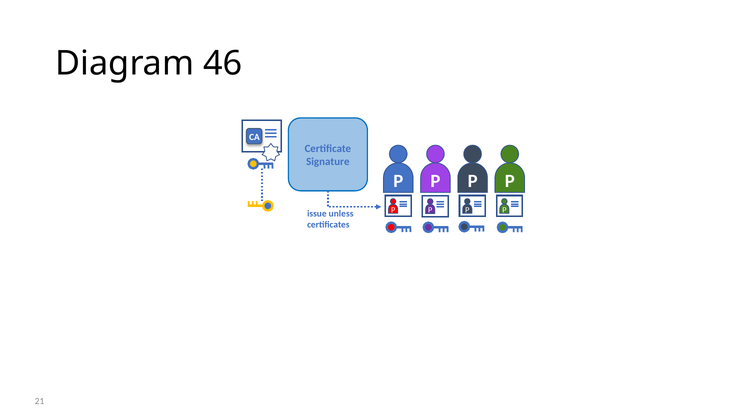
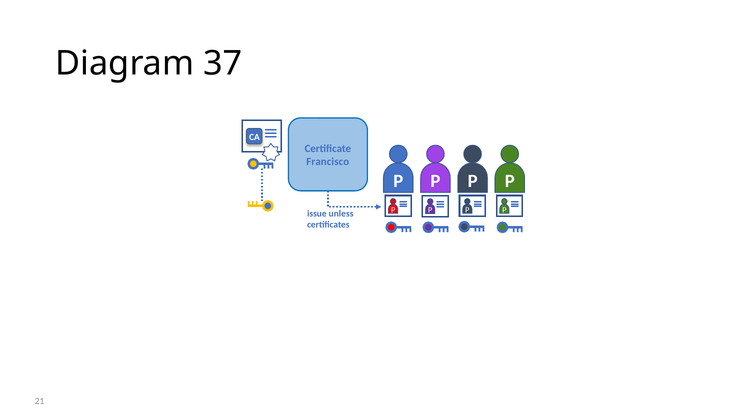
46: 46 -> 37
Signature: Signature -> Francisco
